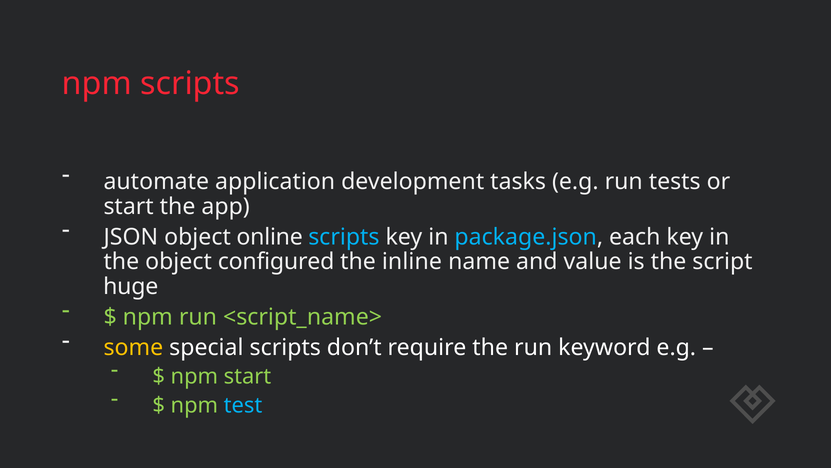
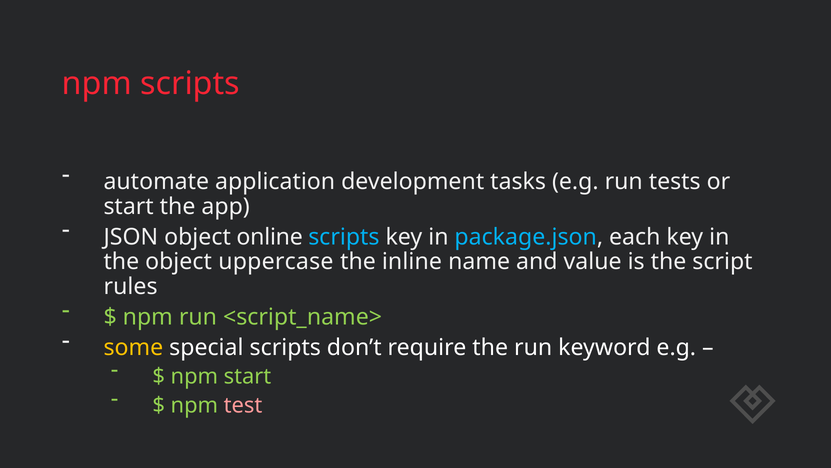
configured: configured -> uppercase
huge: huge -> rules
test colour: light blue -> pink
